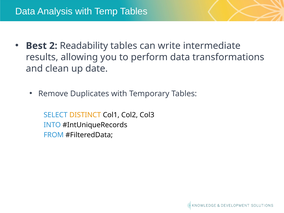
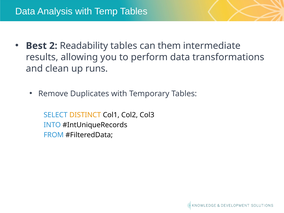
write: write -> them
date: date -> runs
